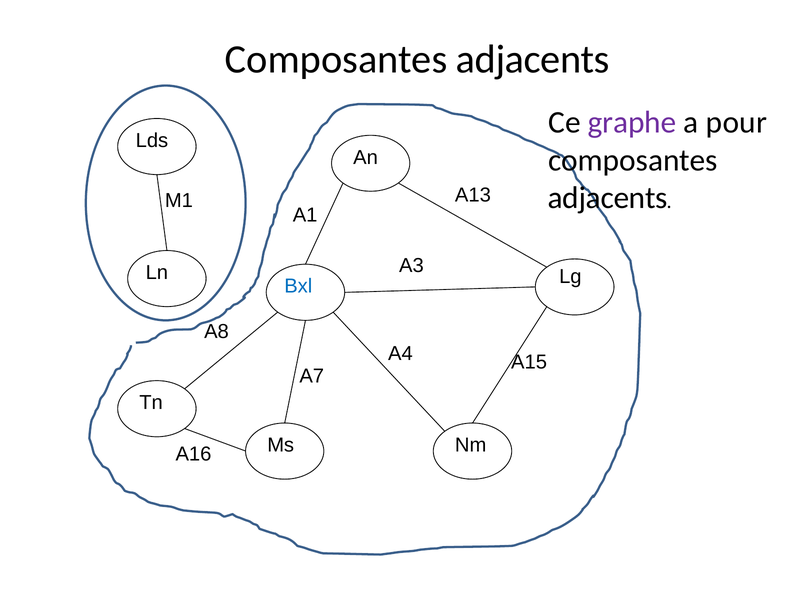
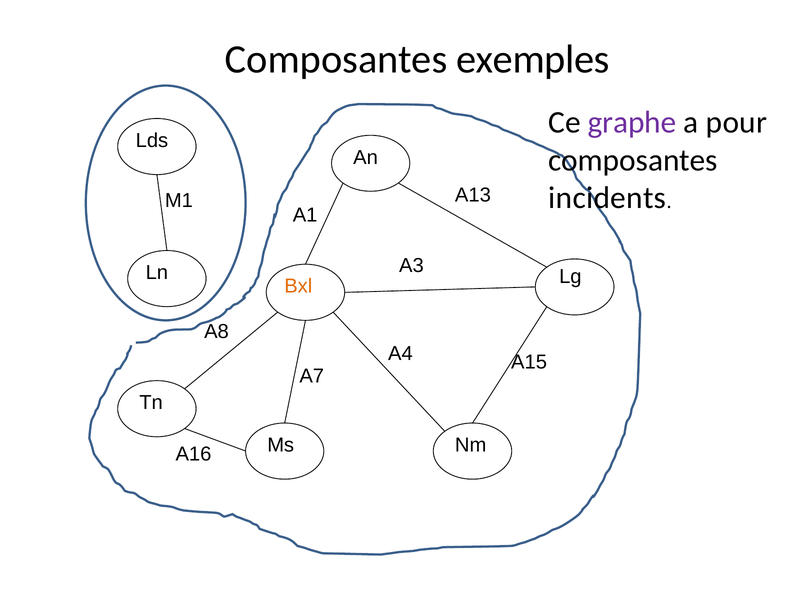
adjacents at (533, 60): adjacents -> exemples
adjacents at (608, 198): adjacents -> incidents
Bxl colour: blue -> orange
